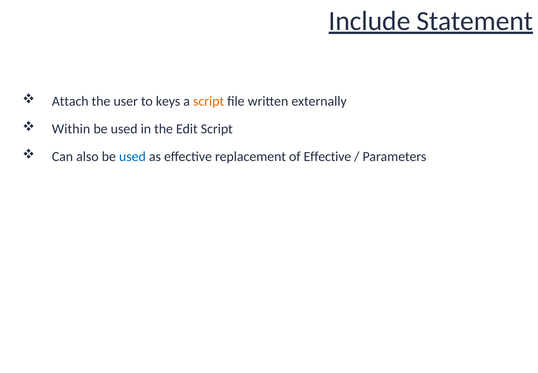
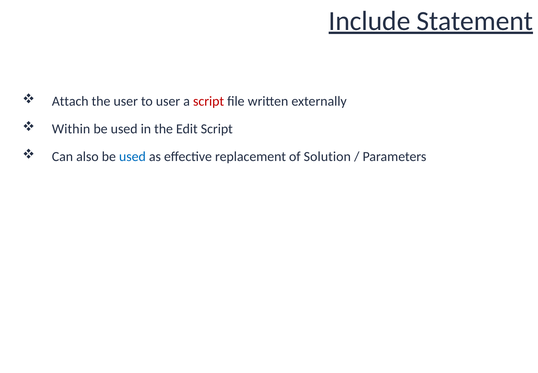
to keys: keys -> user
script at (209, 101) colour: orange -> red
of Effective: Effective -> Solution
